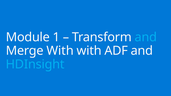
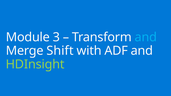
1: 1 -> 3
Merge With: With -> Shift
HDInsight colour: light blue -> light green
